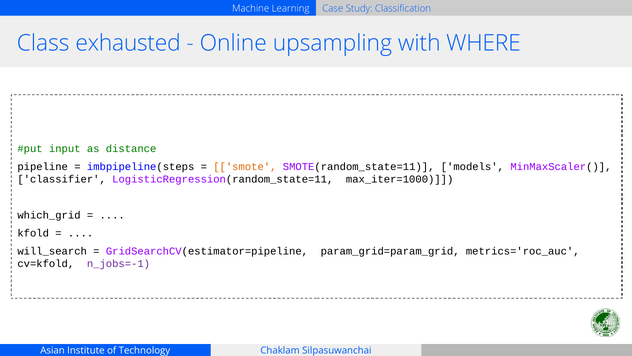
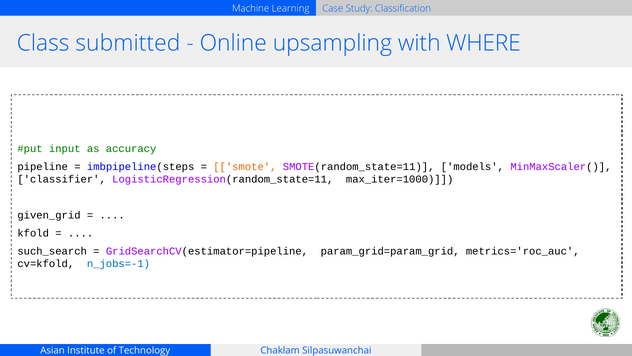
exhausted: exhausted -> submitted
distance: distance -> accuracy
which_grid: which_grid -> given_grid
will_search: will_search -> such_search
n_jobs=-1 colour: purple -> blue
